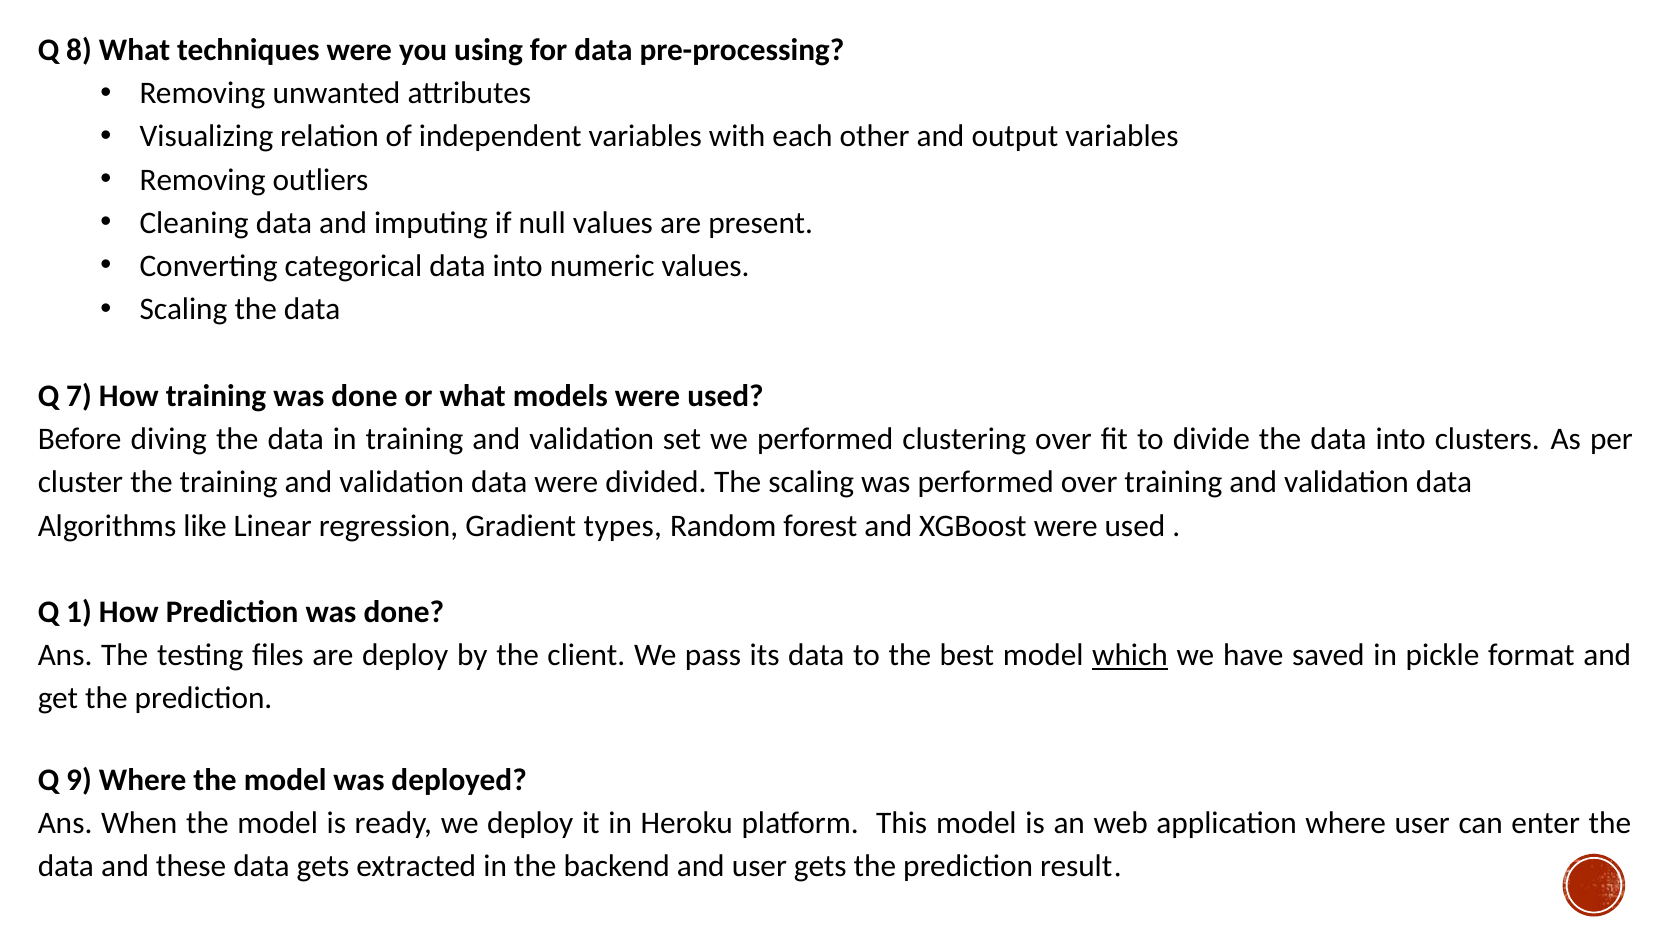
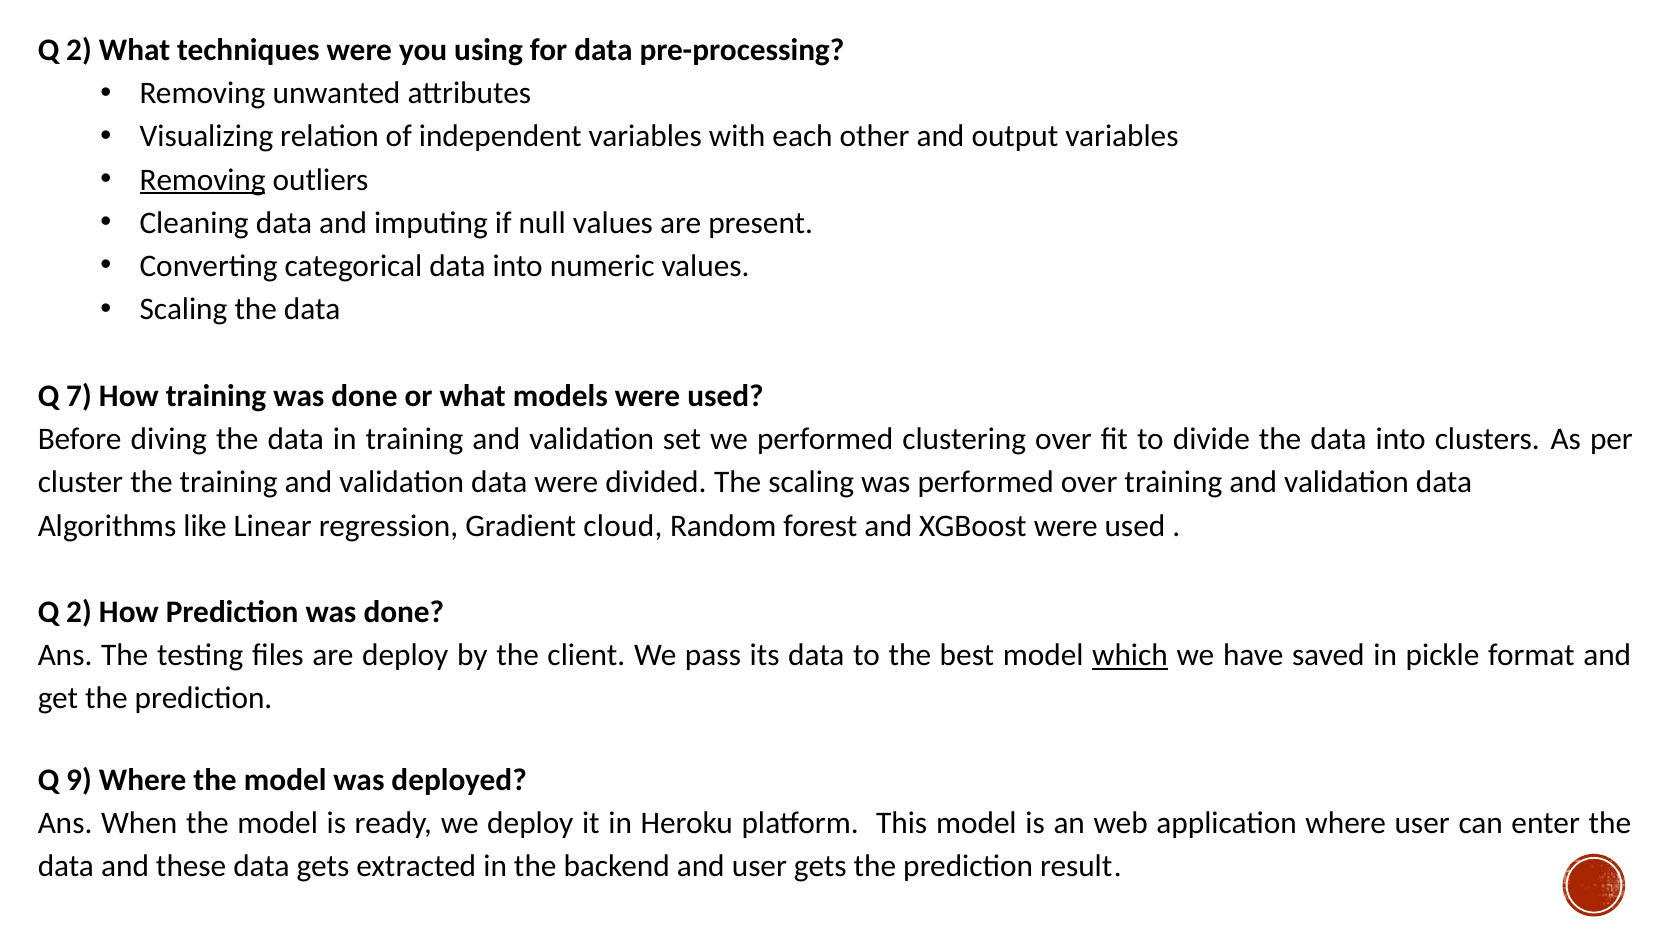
8 at (79, 50): 8 -> 2
Removing at (203, 180) underline: none -> present
types: types -> cloud
1 at (79, 612): 1 -> 2
